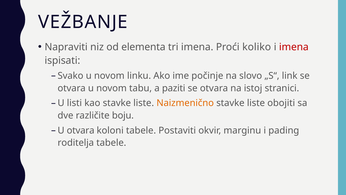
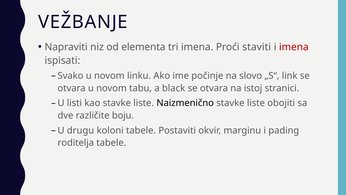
koliko: koliko -> staviti
paziti: paziti -> black
Naizmenično colour: orange -> black
U otvara: otvara -> drugu
